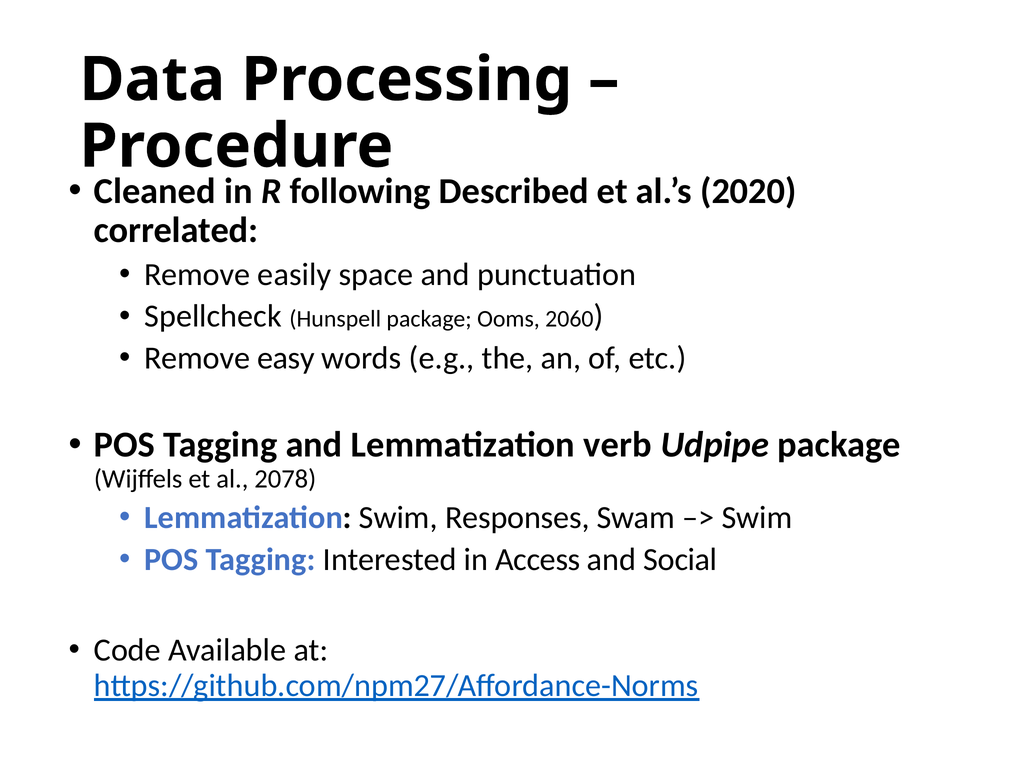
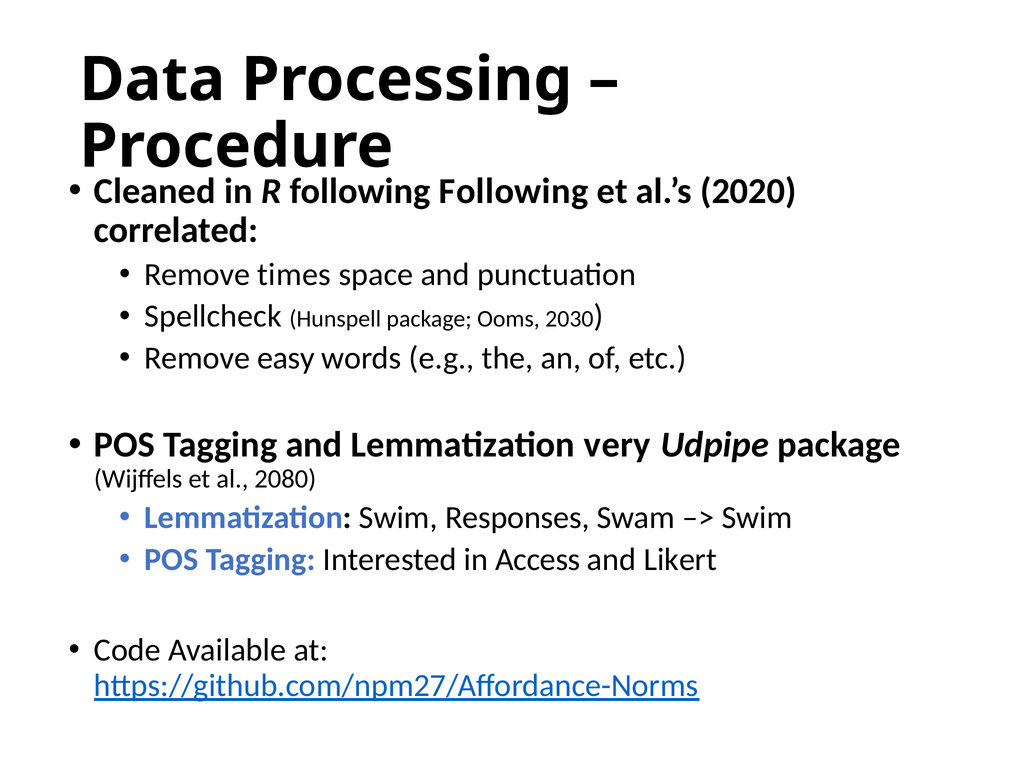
Described at (514, 191): Described -> Following
easily: easily -> times
2060: 2060 -> 2030
verb: verb -> very
2078: 2078 -> 2080
Social: Social -> Likert
